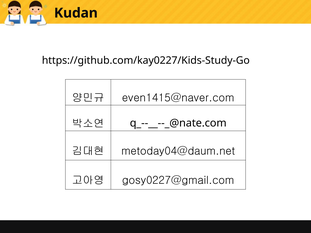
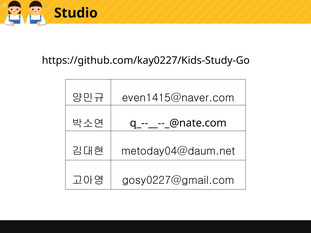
Kudan: Kudan -> Studio
